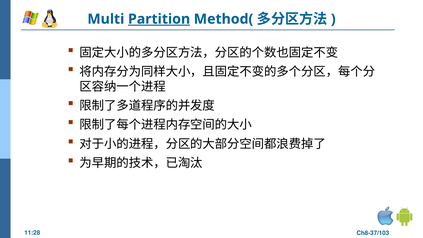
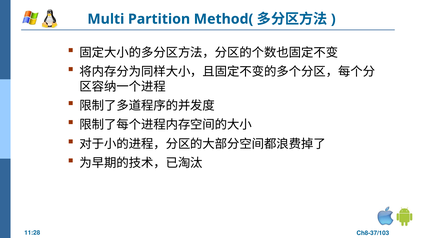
Partition underline: present -> none
